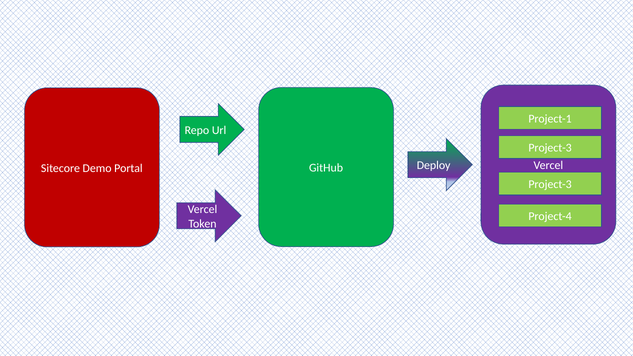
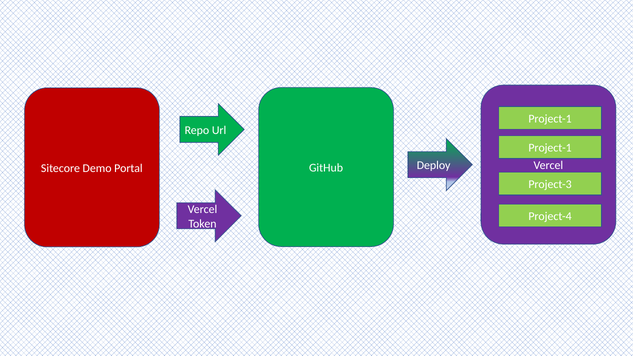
Project-3 at (550, 148): Project-3 -> Project-1
